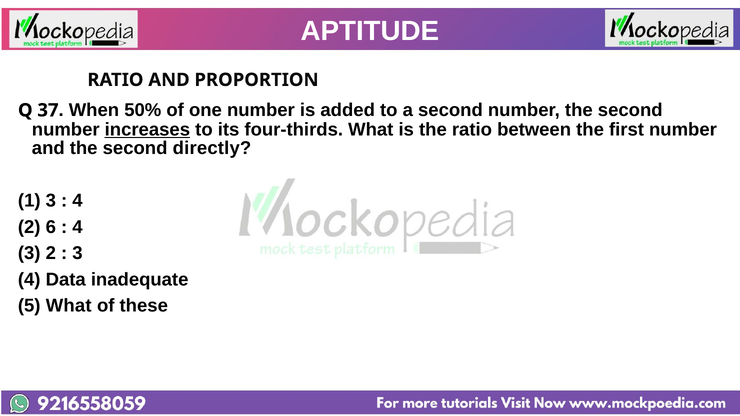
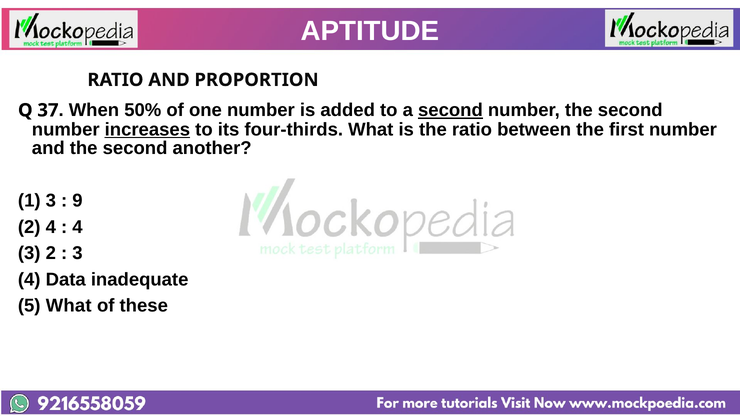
second at (450, 110) underline: none -> present
directly: directly -> another
4 at (77, 201): 4 -> 9
2 6: 6 -> 4
